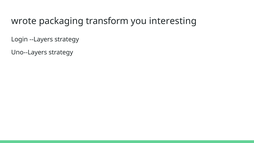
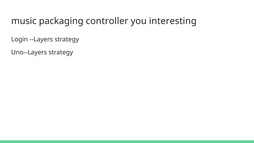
wrote: wrote -> music
transform: transform -> controller
